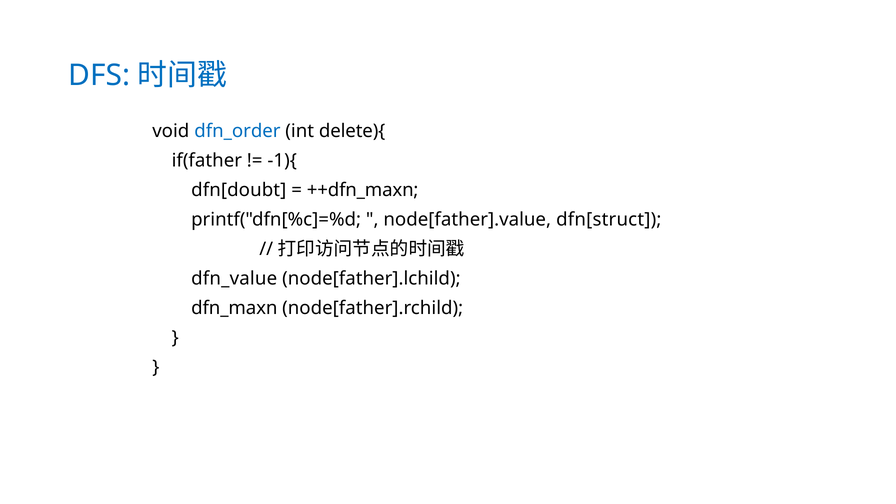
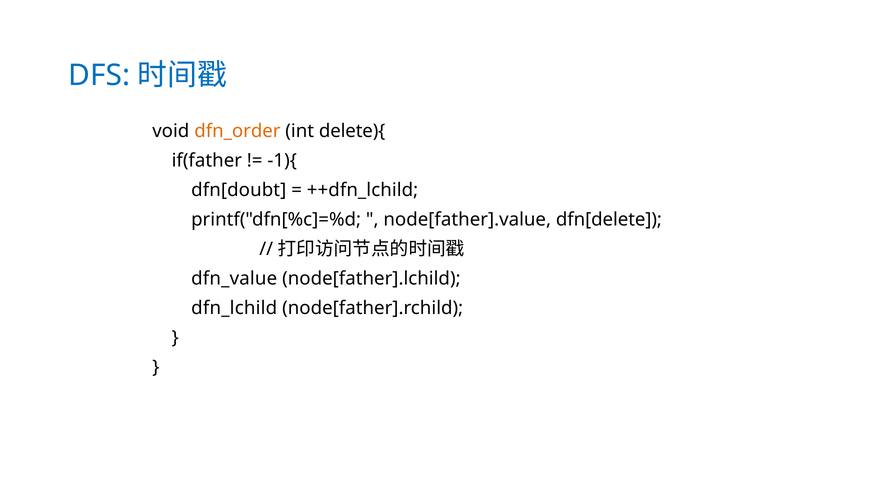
dfn_order colour: blue -> orange
++dfn_maxn: ++dfn_maxn -> ++dfn_lchild
dfn[struct: dfn[struct -> dfn[delete
dfn_maxn: dfn_maxn -> dfn_lchild
